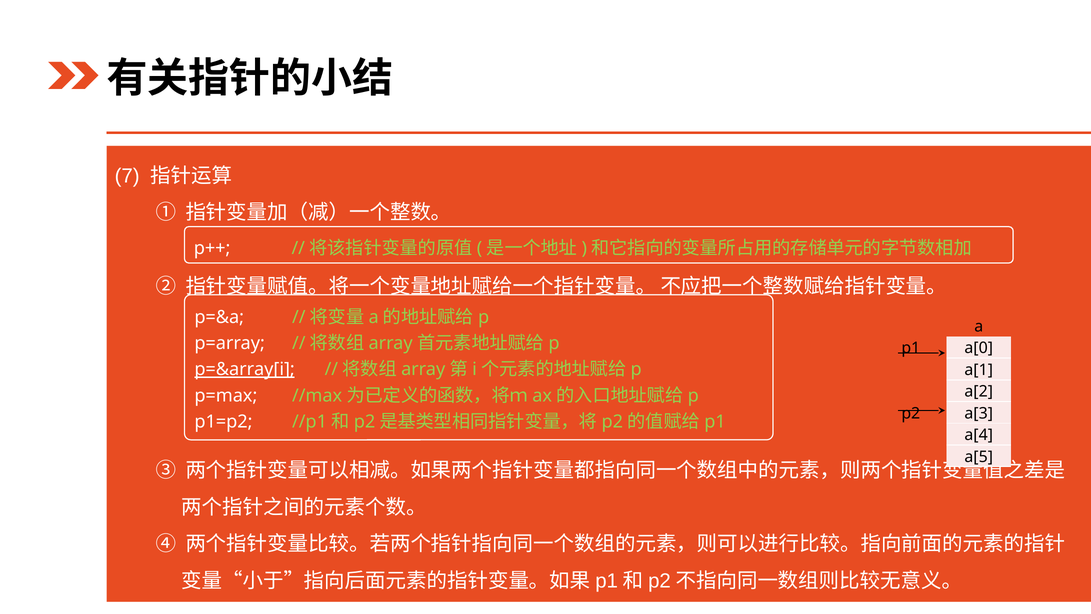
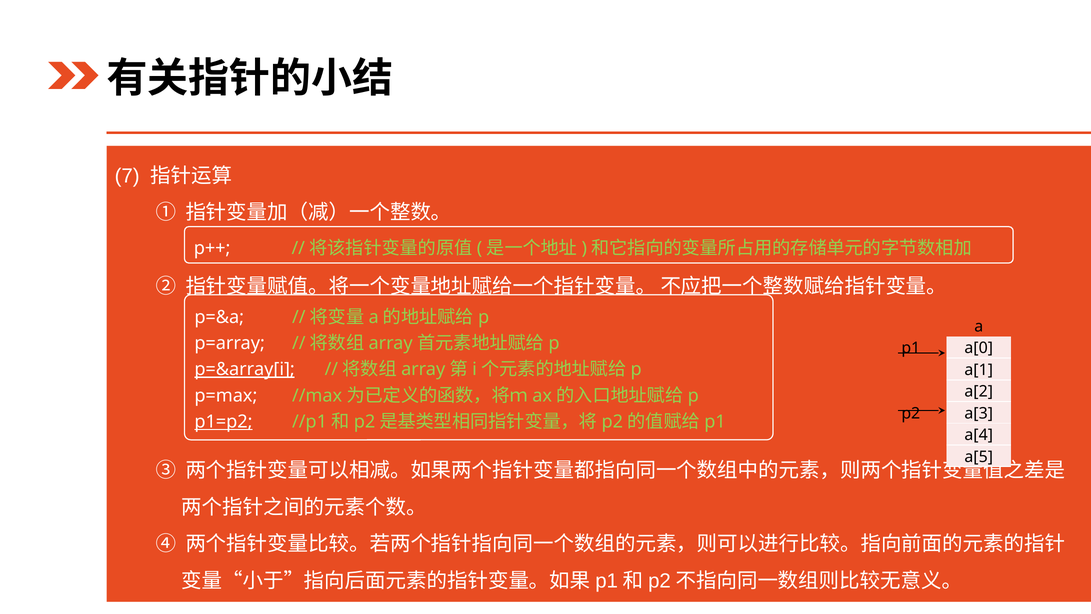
p1=p2 underline: none -> present
